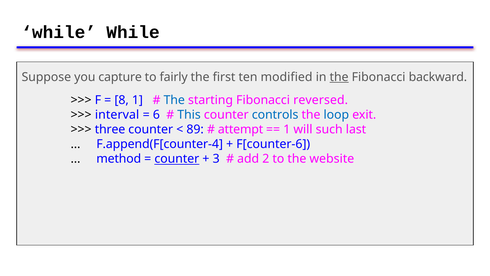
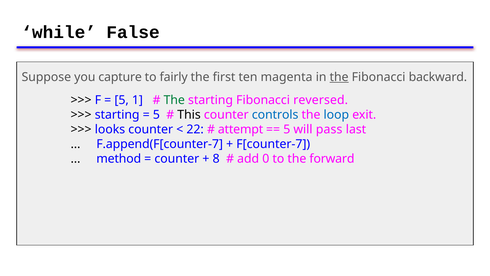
while While: While -> False
modified: modified -> magenta
8 at (122, 100): 8 -> 5
The at (174, 100) colour: blue -> green
interval at (117, 115): interval -> starting
6 at (156, 115): 6 -> 5
This colour: blue -> black
three: three -> looks
89: 89 -> 22
1 at (287, 129): 1 -> 5
such: such -> pass
F.append(F[counter-4: F.append(F[counter-4 -> F.append(F[counter-7
F[counter-6: F[counter-6 -> F[counter-7
counter at (177, 159) underline: present -> none
3: 3 -> 8
2: 2 -> 0
website: website -> forward
